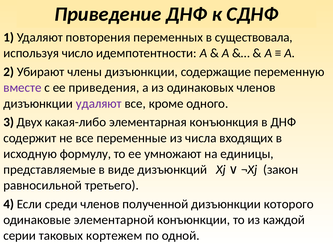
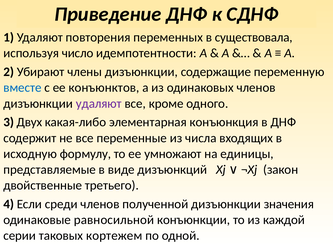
вместе colour: purple -> blue
приведения: приведения -> конъюнктов
равносильной: равносильной -> двойственные
которого: которого -> значения
элементарной: элементарной -> равносильной
